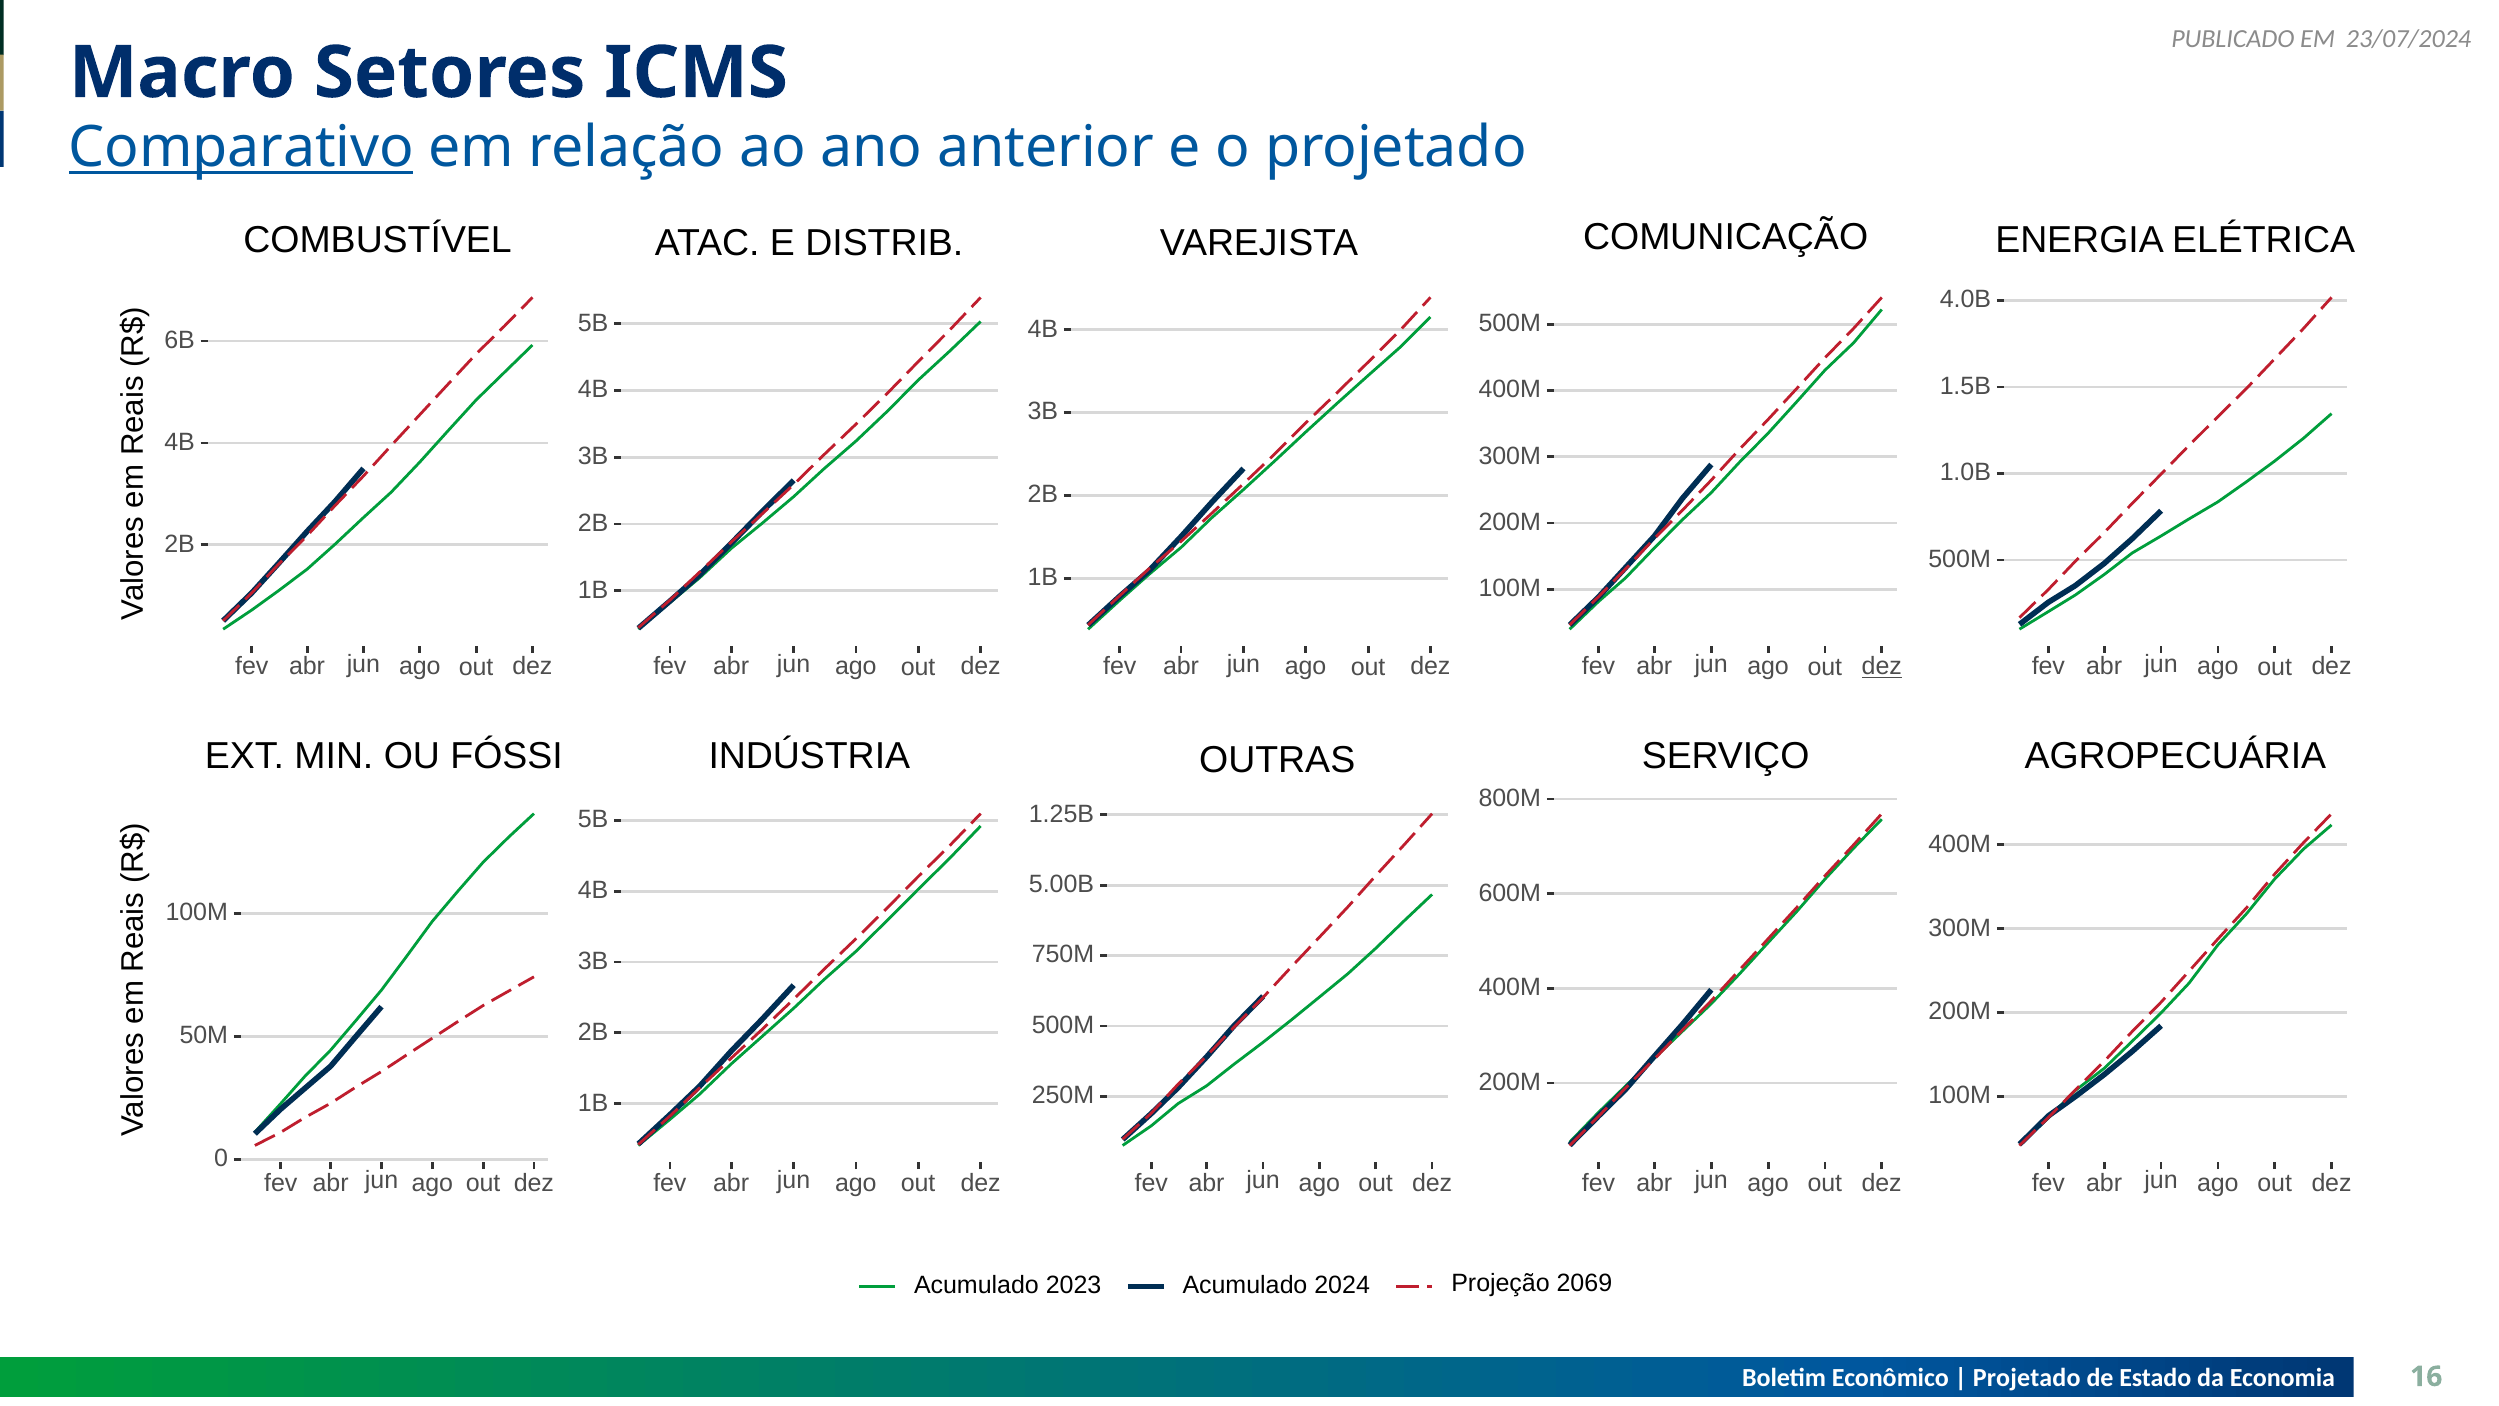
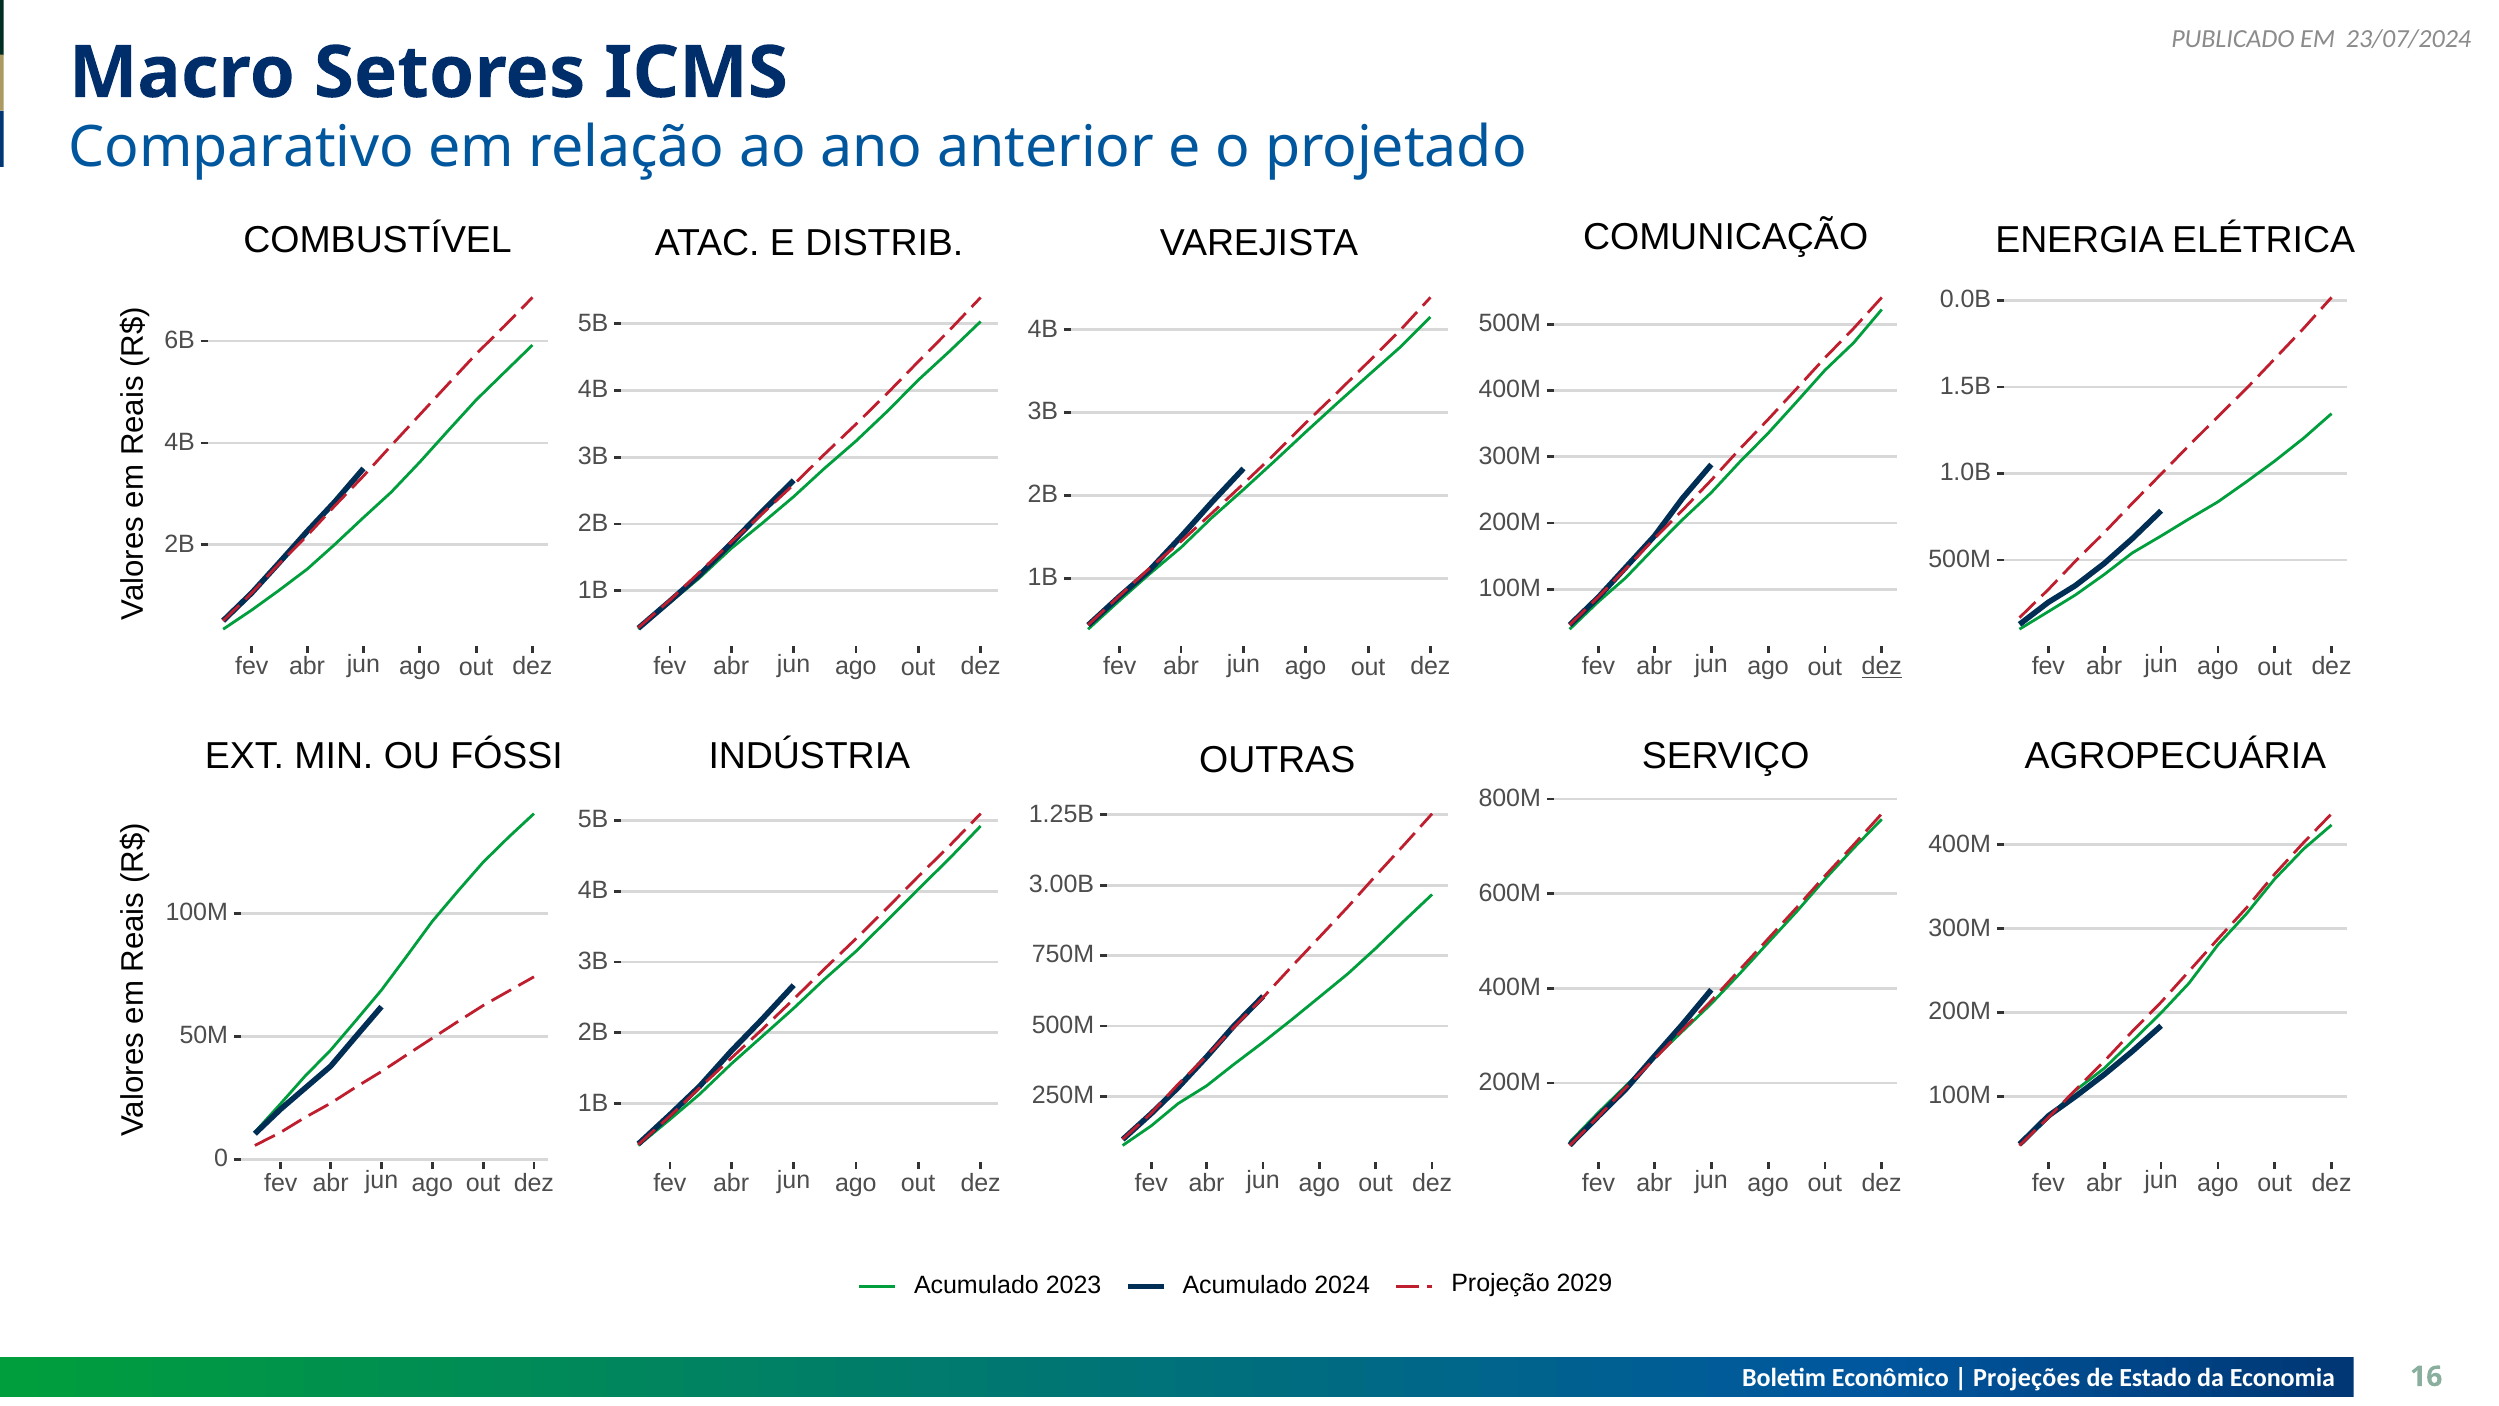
Comparativo underline: present -> none
4.0B: 4.0B -> 0.0B
5.00B: 5.00B -> 3.00B
2069: 2069 -> 2029
Projetado at (2027, 1378): Projetado -> Projeções
